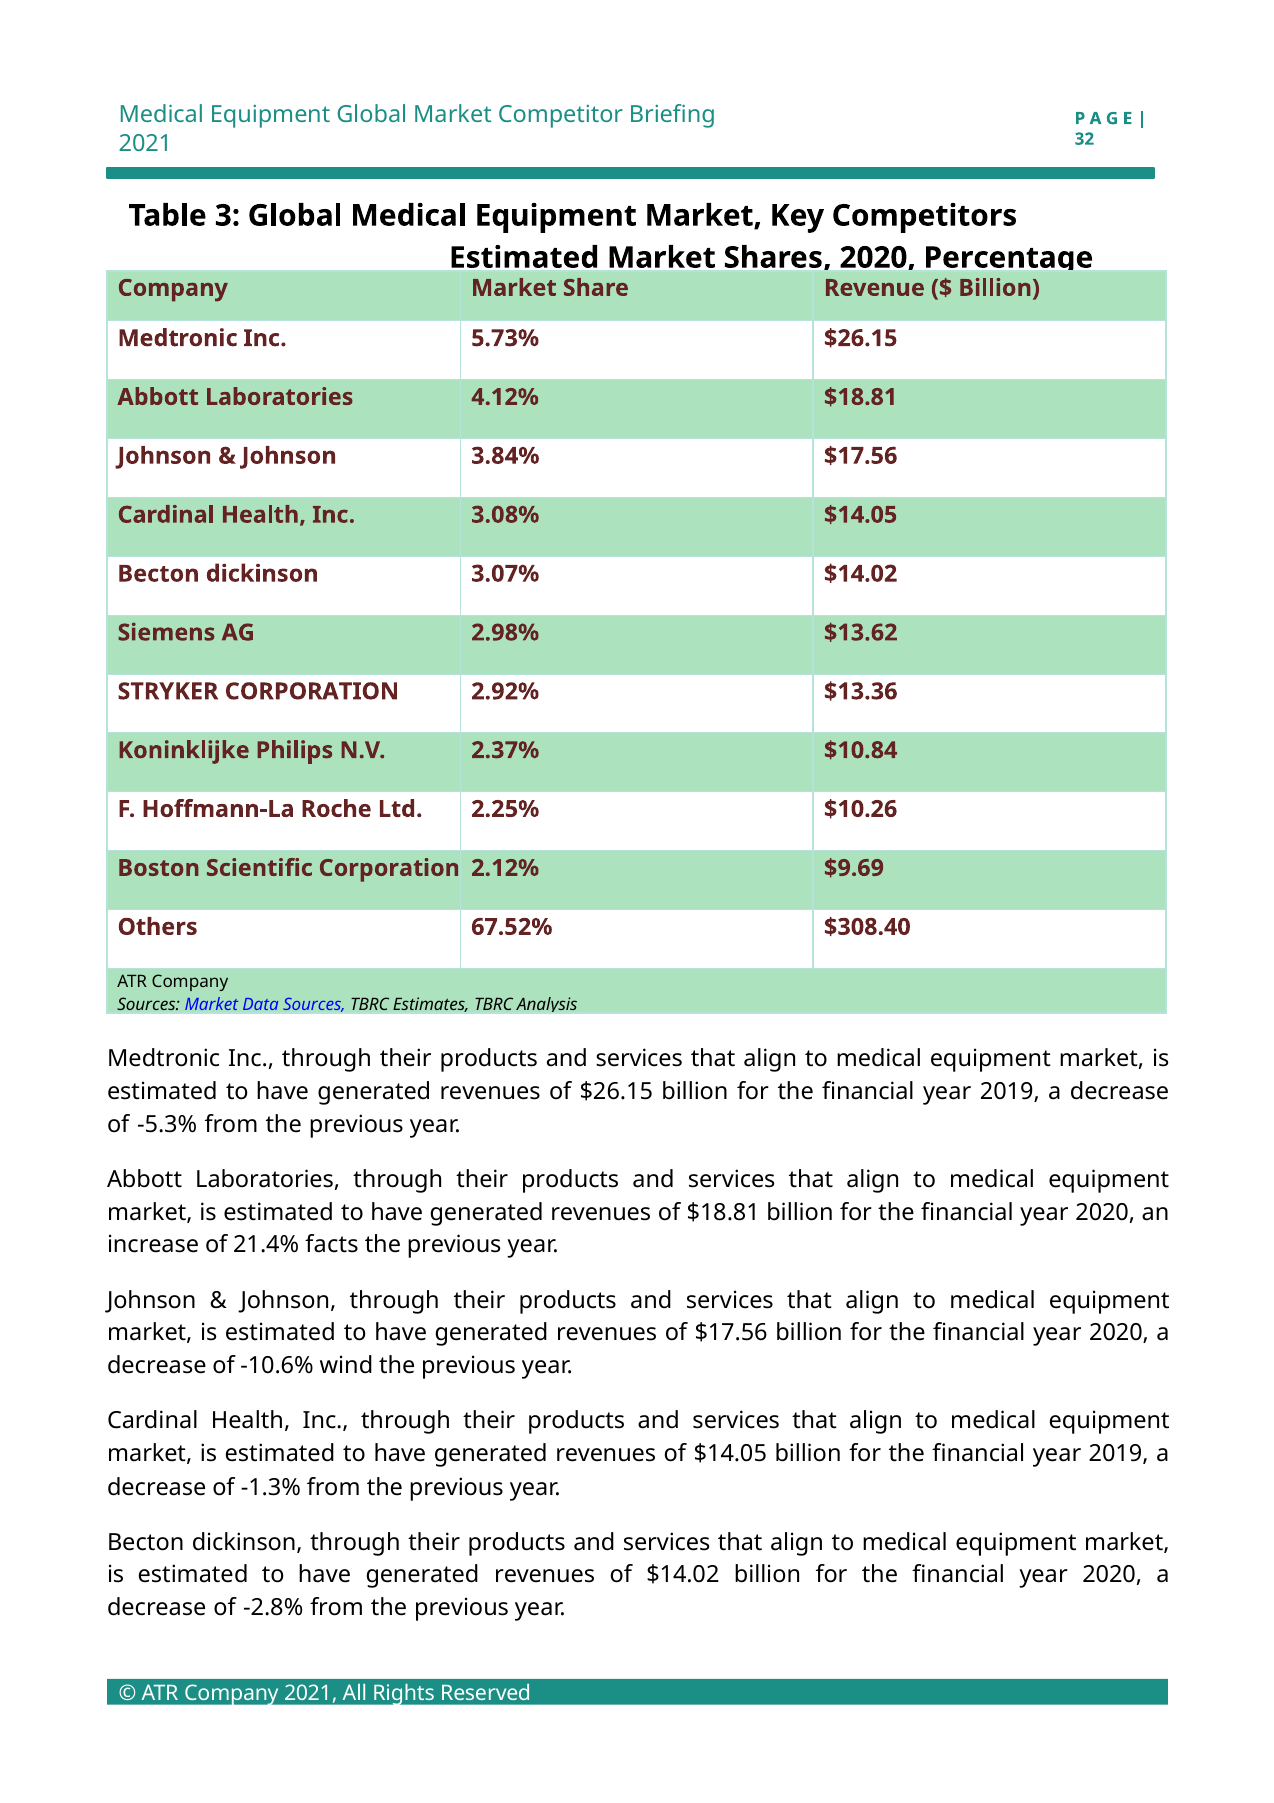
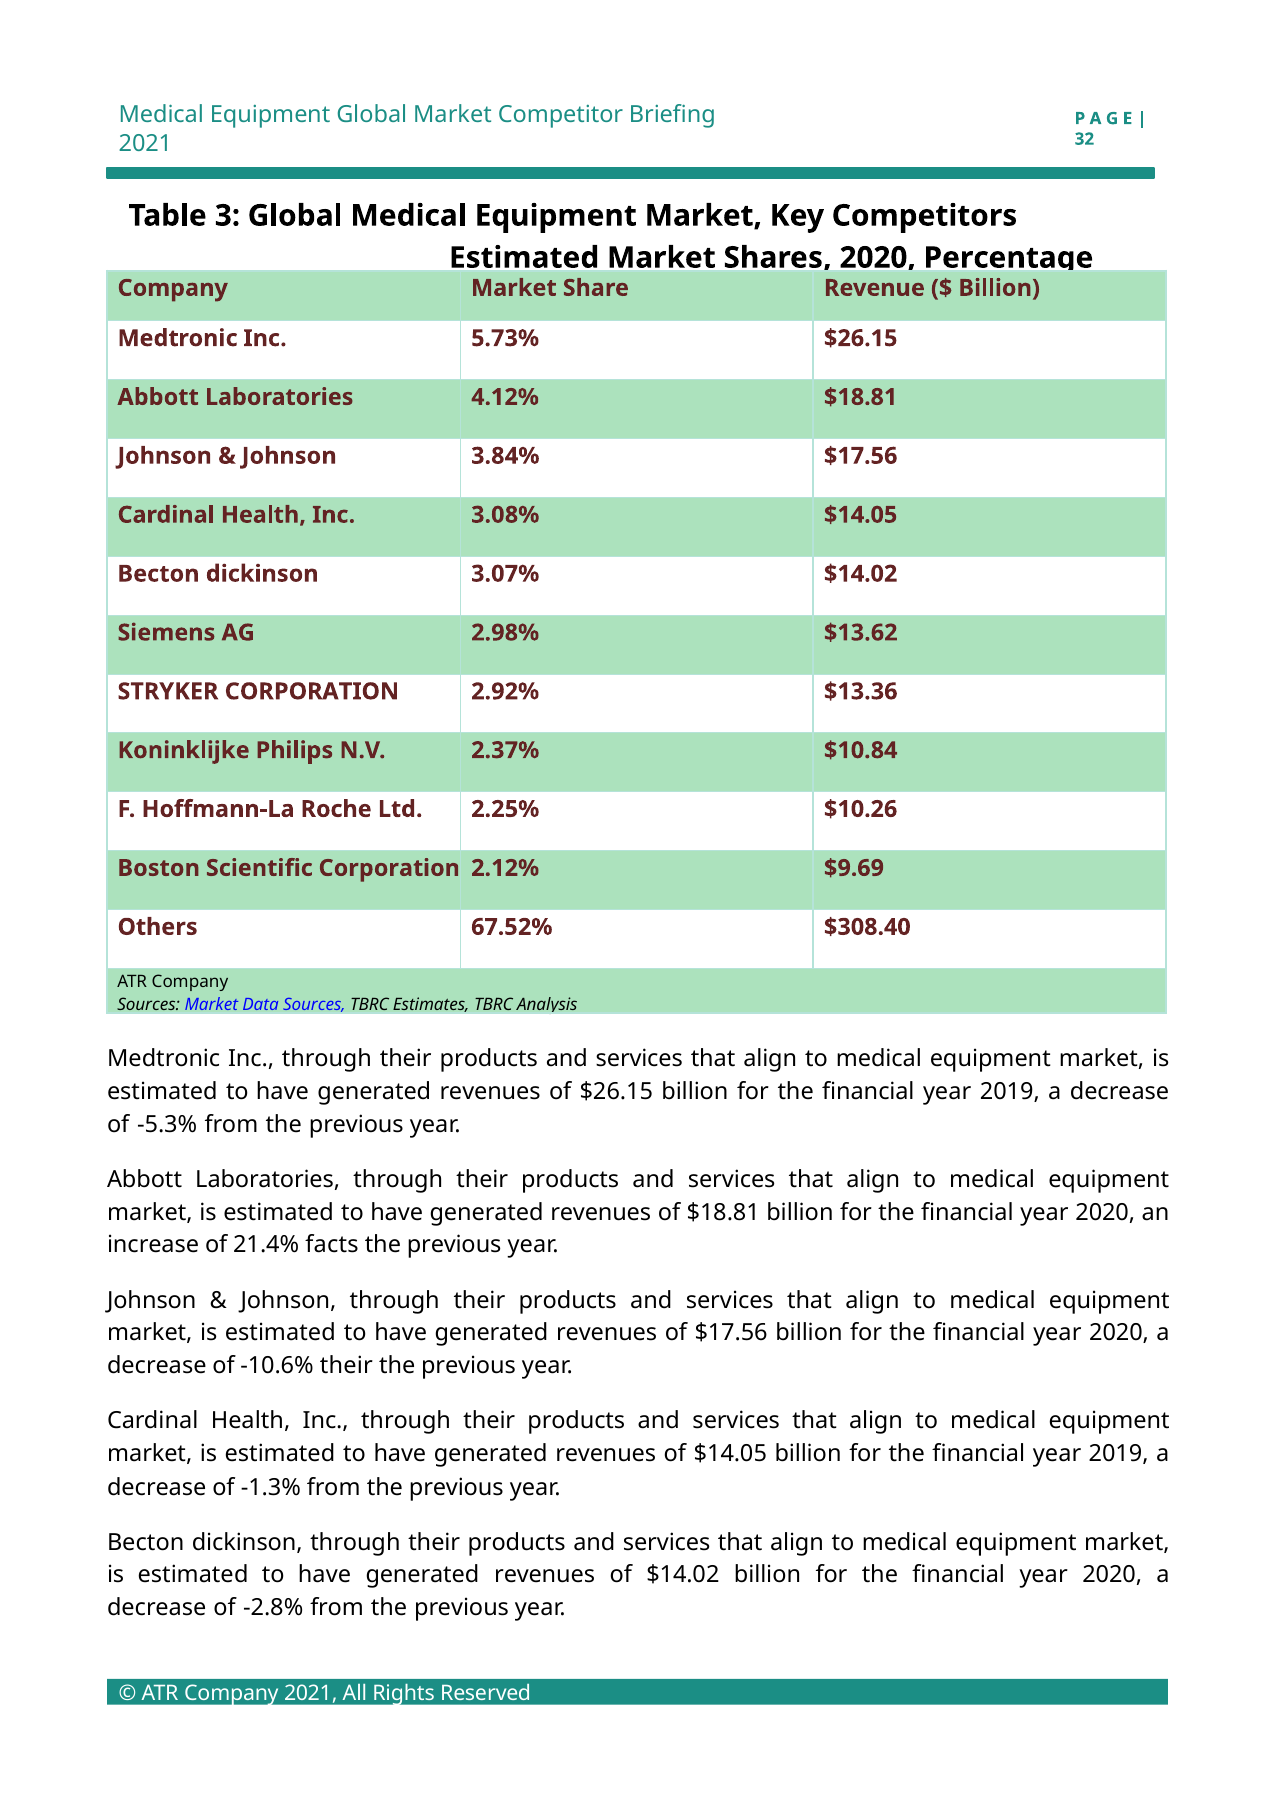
-10.6% wind: wind -> their
